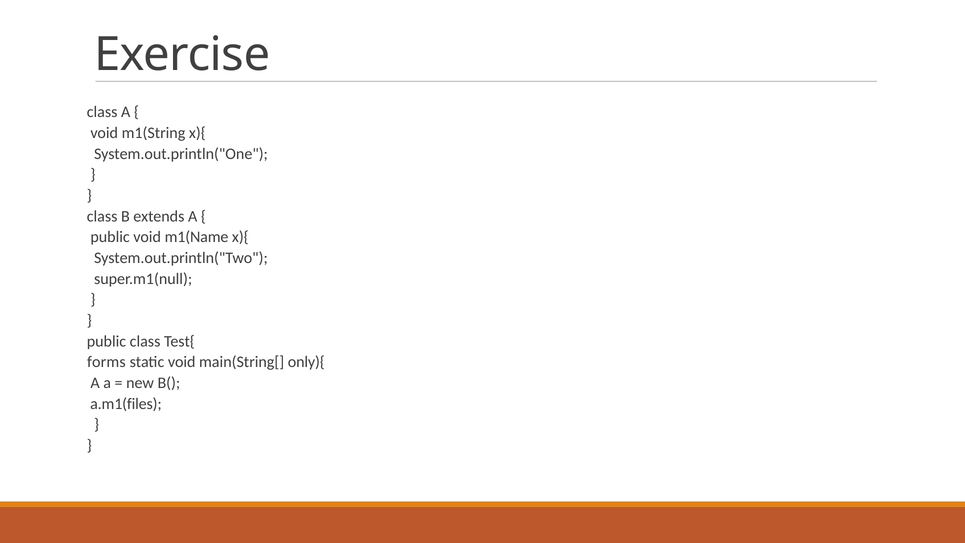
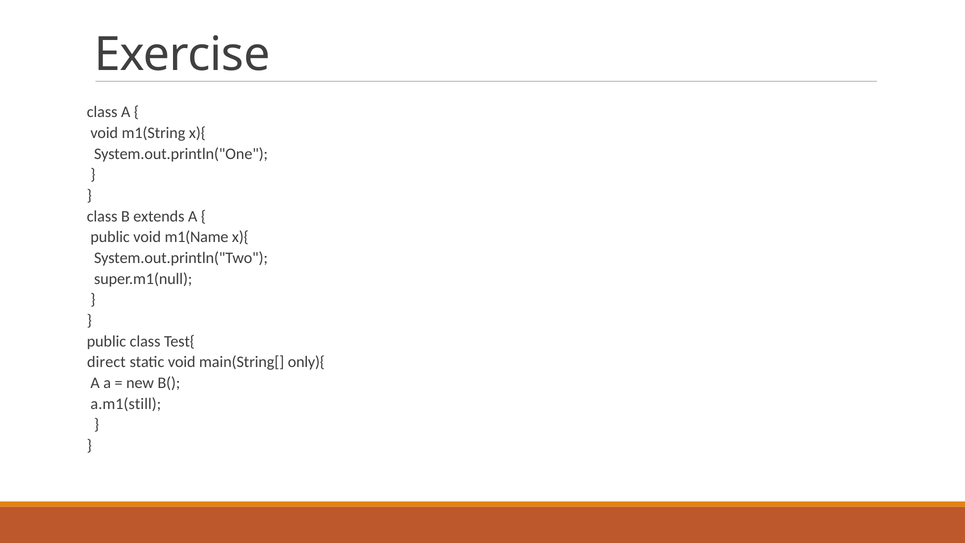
forms: forms -> direct
a.m1(files: a.m1(files -> a.m1(still
